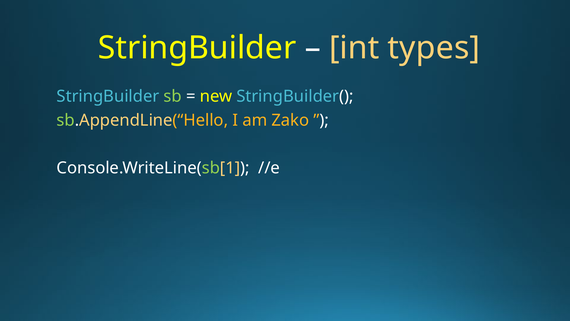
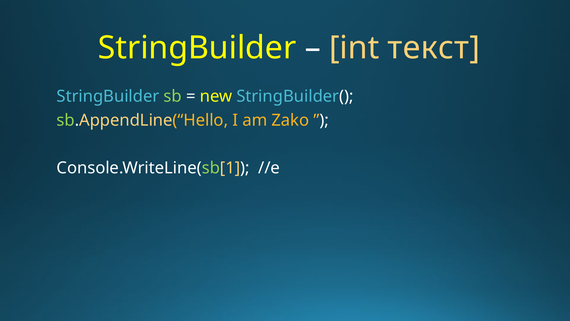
types: types -> текст
